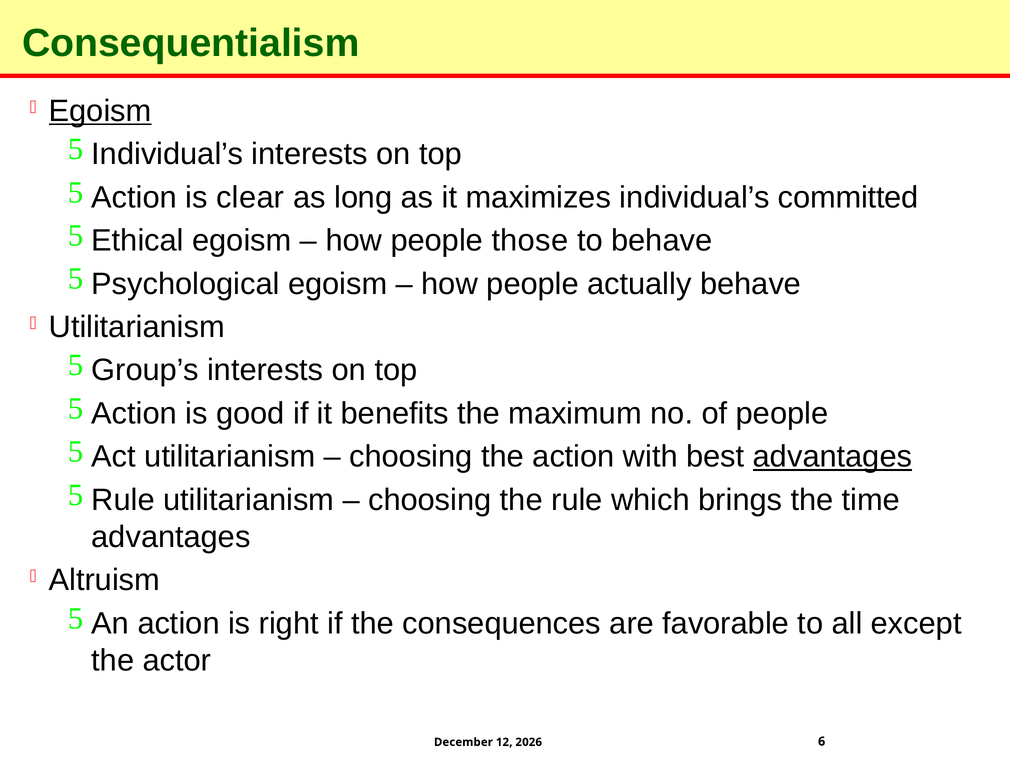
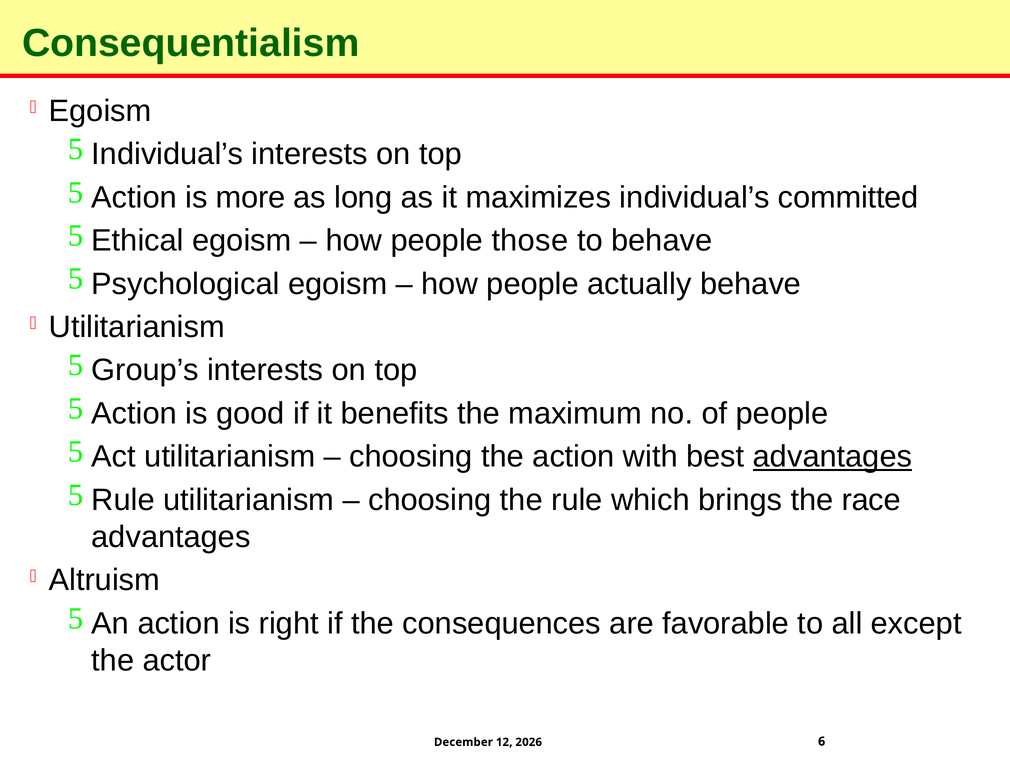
Egoism at (100, 111) underline: present -> none
clear: clear -> more
time: time -> race
